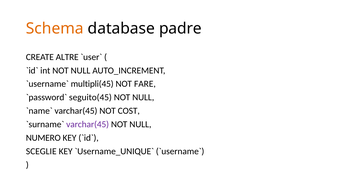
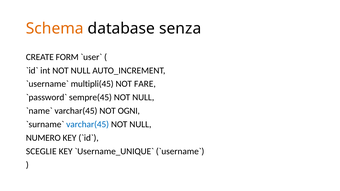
padre: padre -> senza
ALTRE: ALTRE -> FORM
seguito(45: seguito(45 -> sempre(45
COST: COST -> OGNI
varchar(45 at (88, 125) colour: purple -> blue
